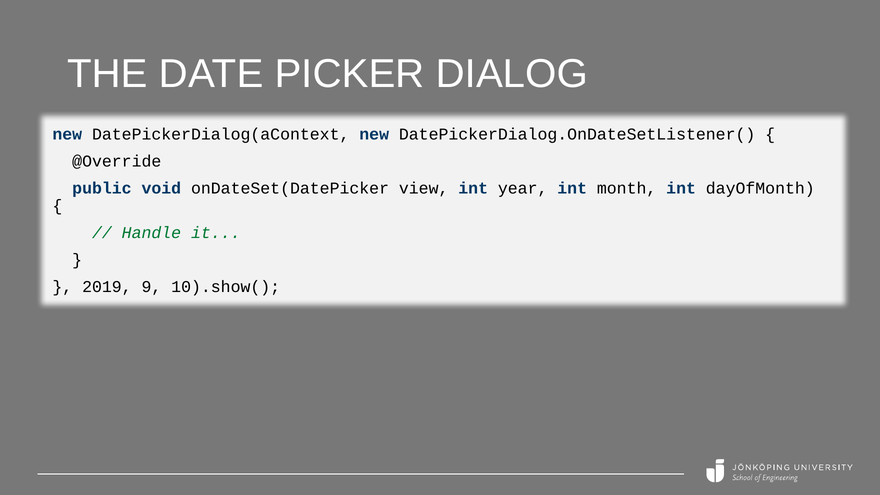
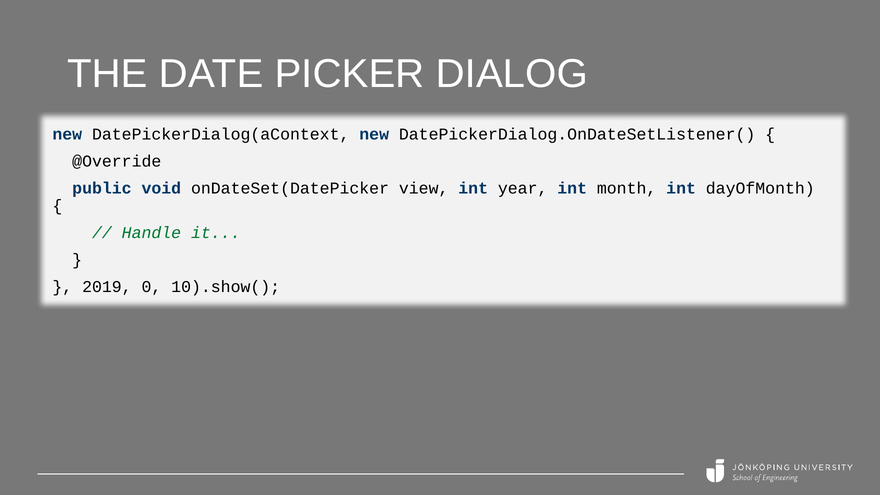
9: 9 -> 0
